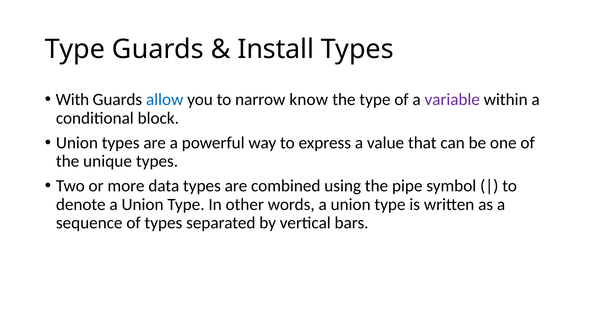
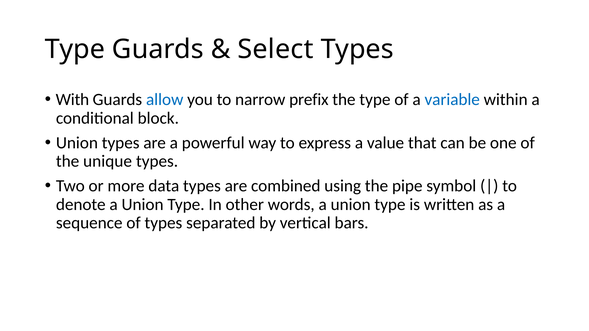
Install: Install -> Select
know: know -> prefix
variable colour: purple -> blue
